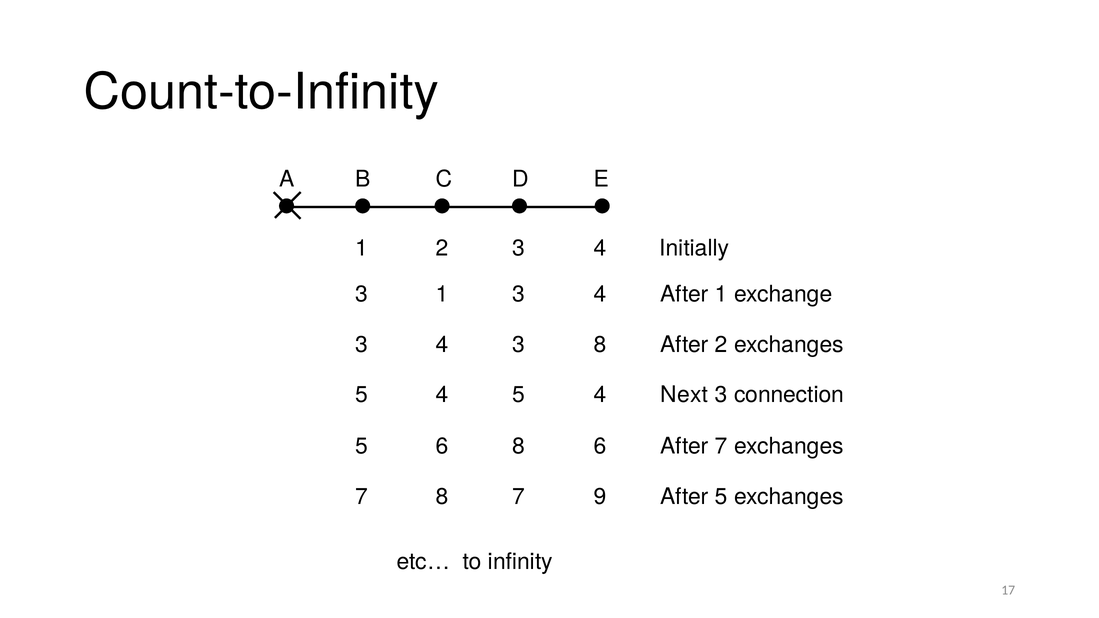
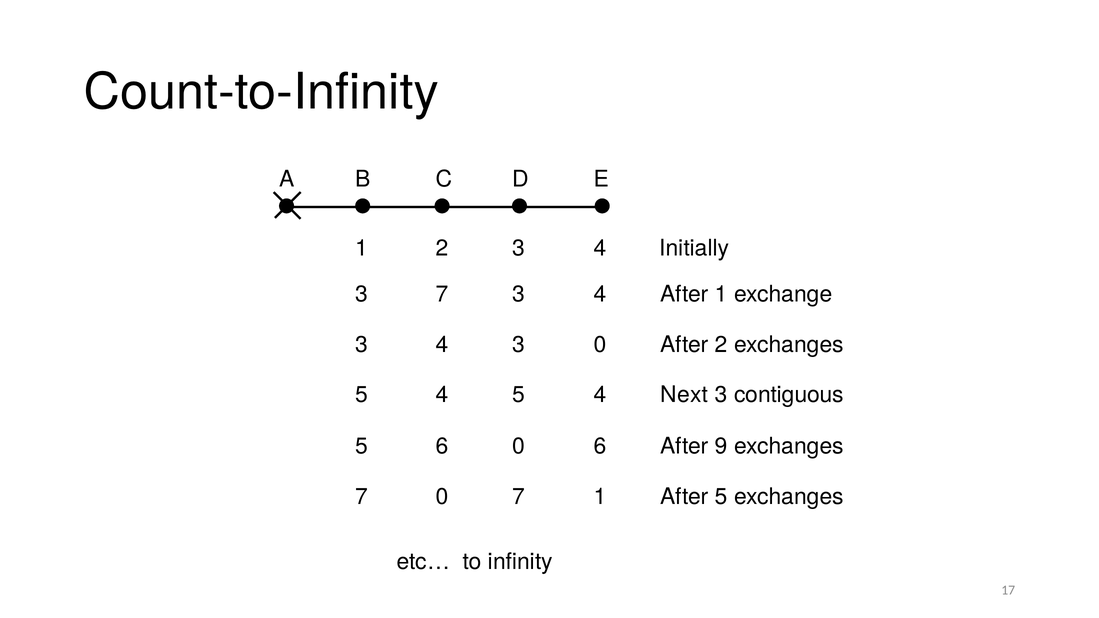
3 1: 1 -> 7
3 8: 8 -> 0
connection: connection -> contiguous
6 8: 8 -> 0
After 7: 7 -> 9
7 8: 8 -> 0
7 9: 9 -> 1
